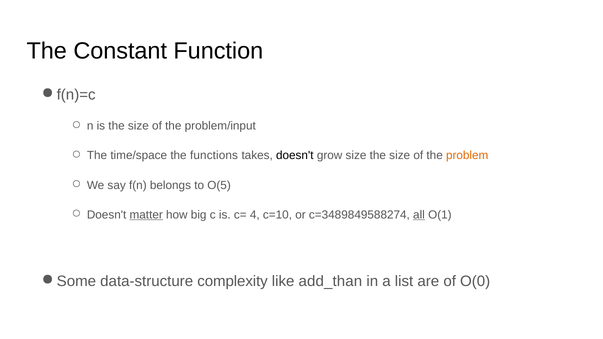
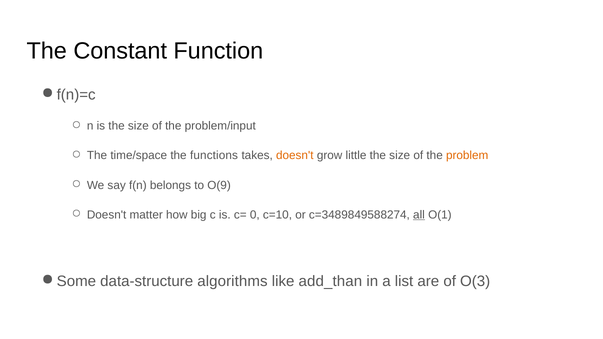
doesn't at (295, 156) colour: black -> orange
grow size: size -> little
O(5: O(5 -> O(9
matter underline: present -> none
4: 4 -> 0
complexity: complexity -> algorithms
O(0: O(0 -> O(3
